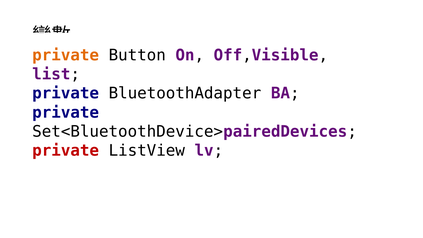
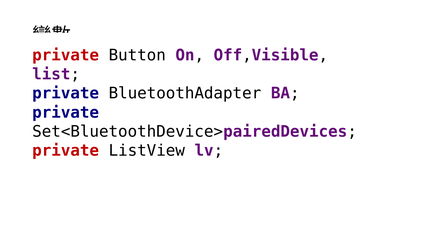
private at (66, 55) colour: orange -> red
